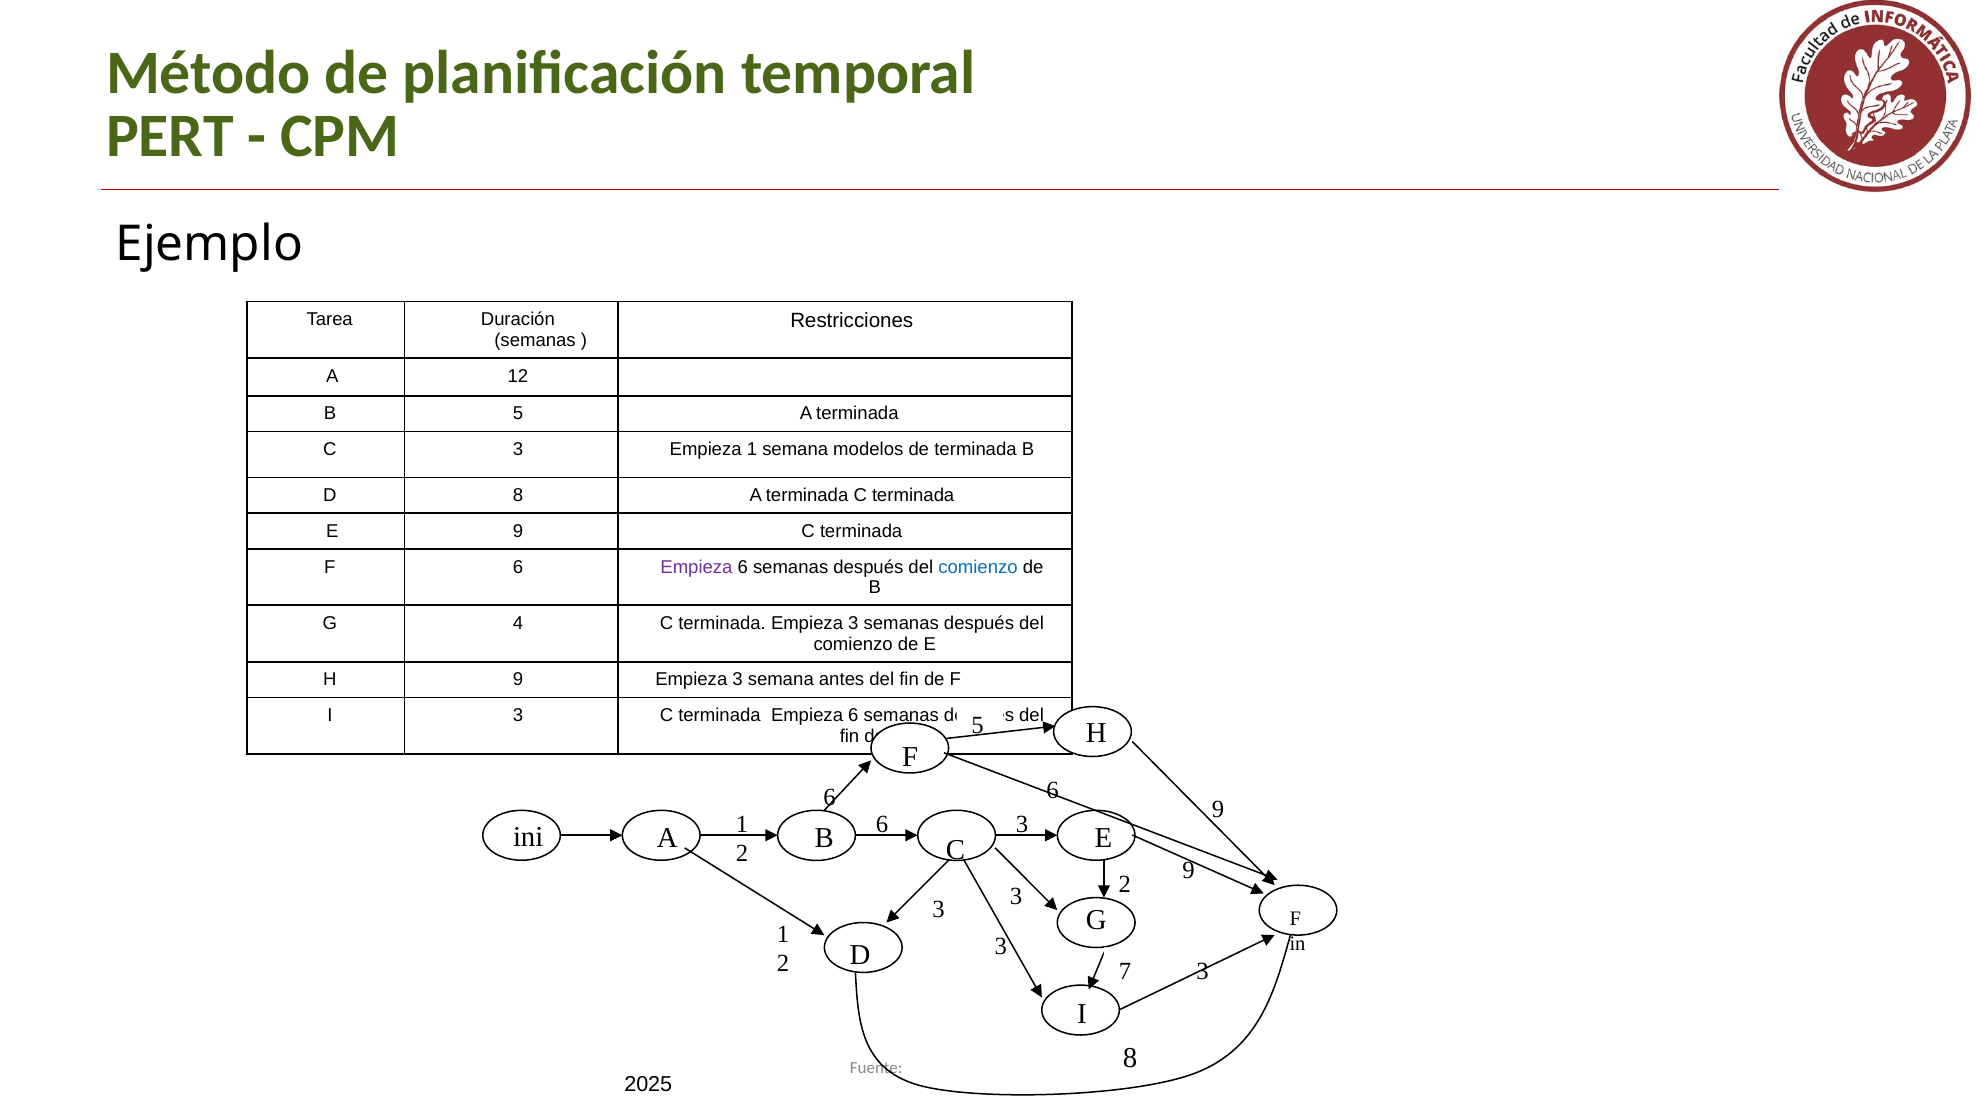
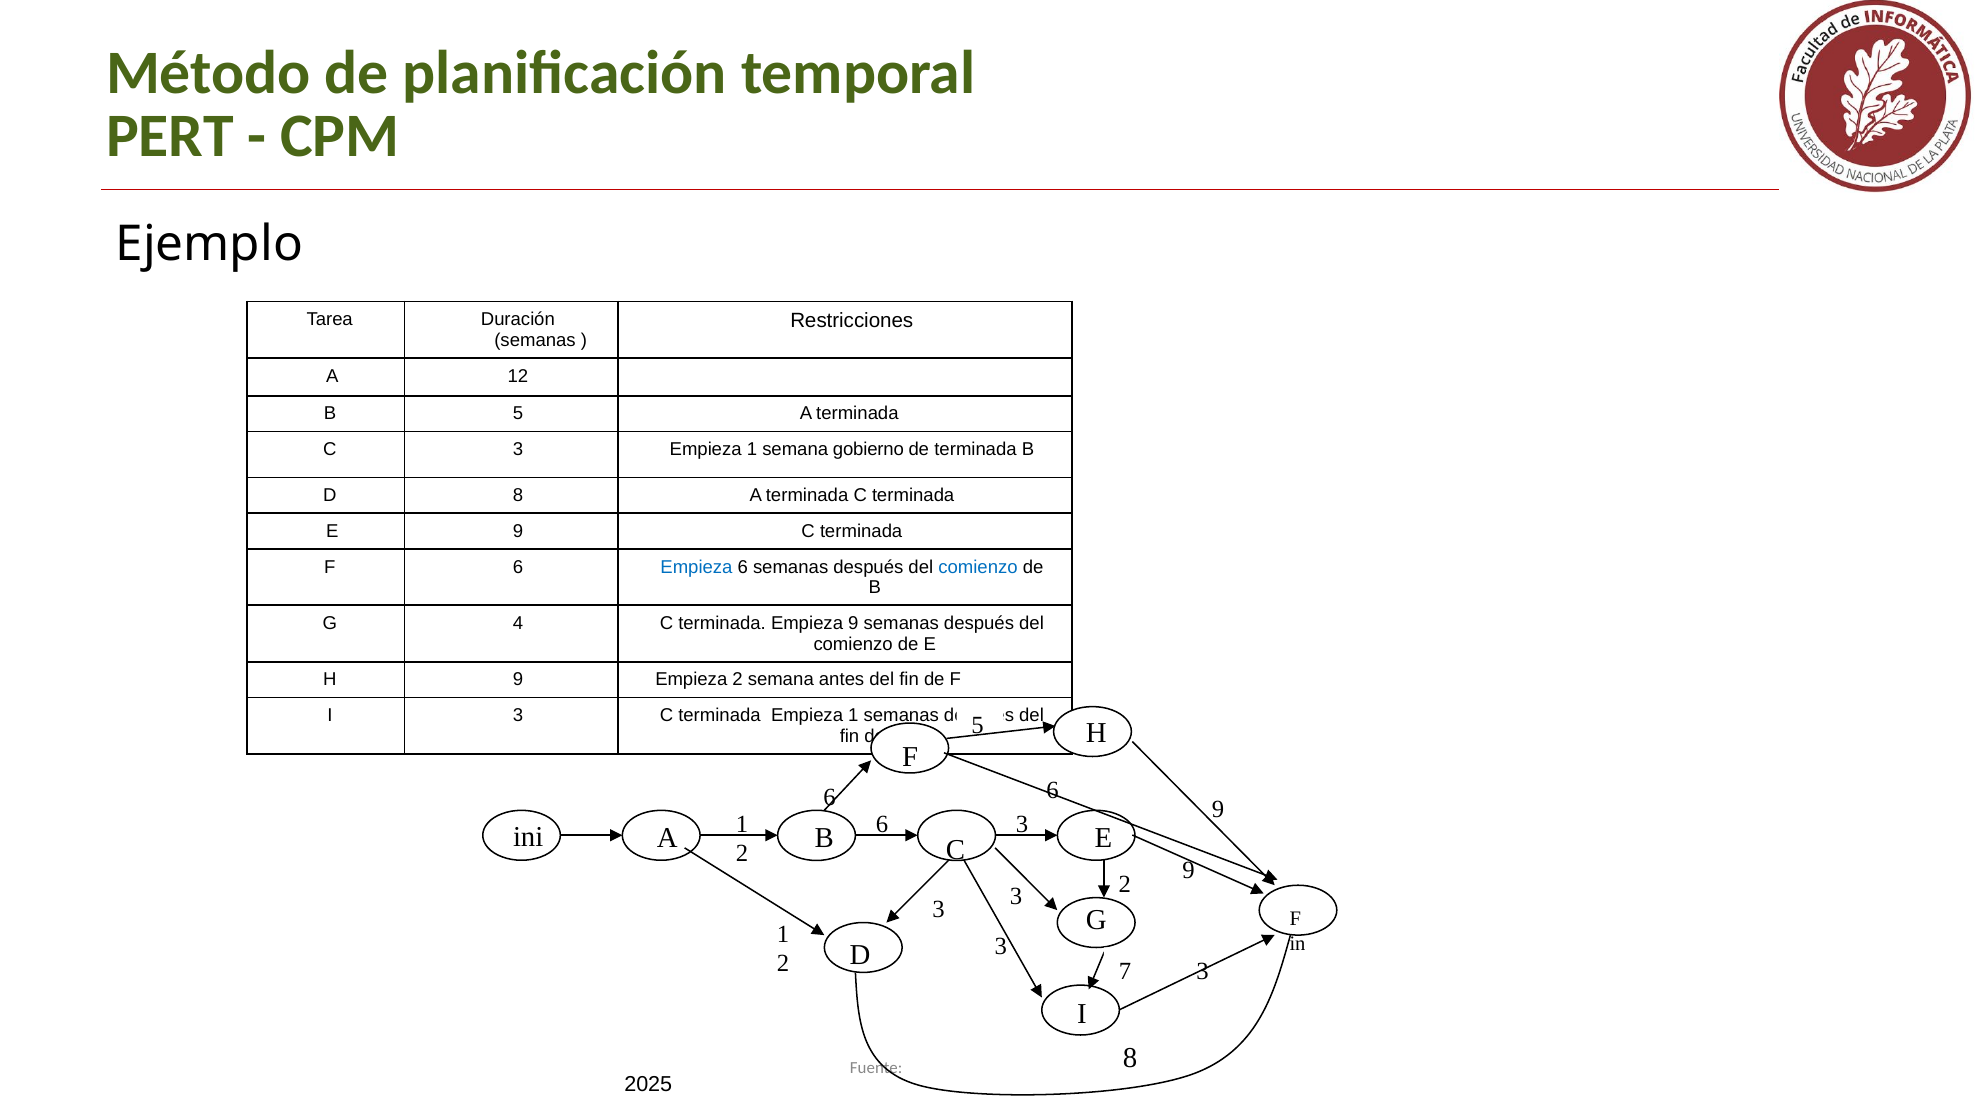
modelos: modelos -> gobierno
Empieza at (696, 567) colour: purple -> blue
terminada Empieza 3: 3 -> 9
9 Empieza 3: 3 -> 2
terminada Empieza 6: 6 -> 1
